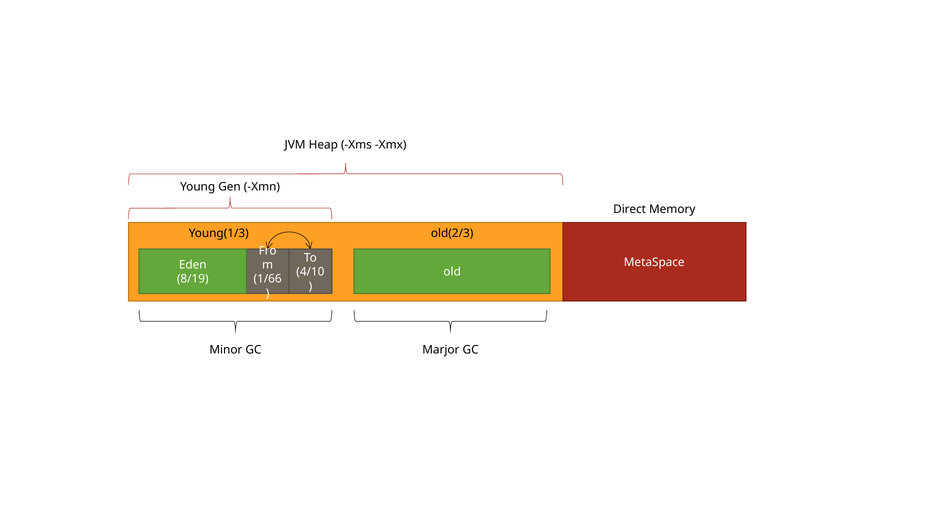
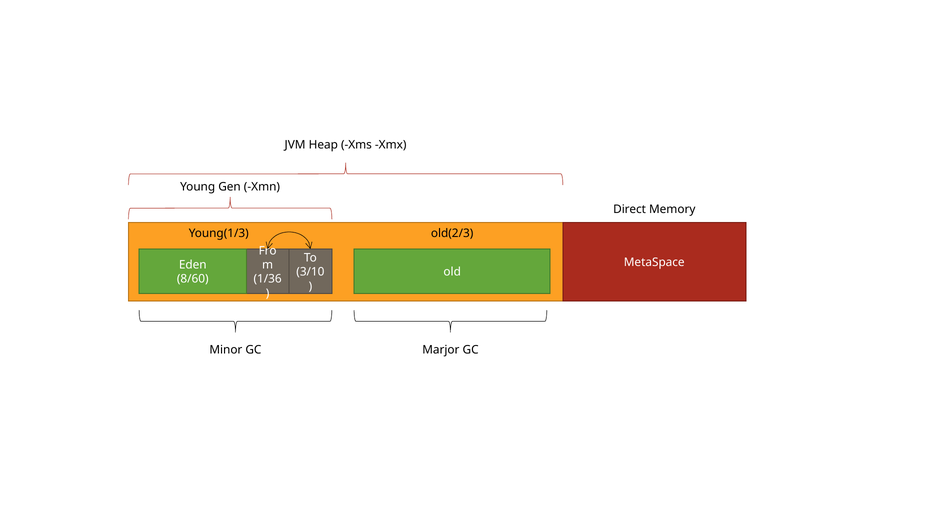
4/10: 4/10 -> 3/10
8/19: 8/19 -> 8/60
1/66: 1/66 -> 1/36
